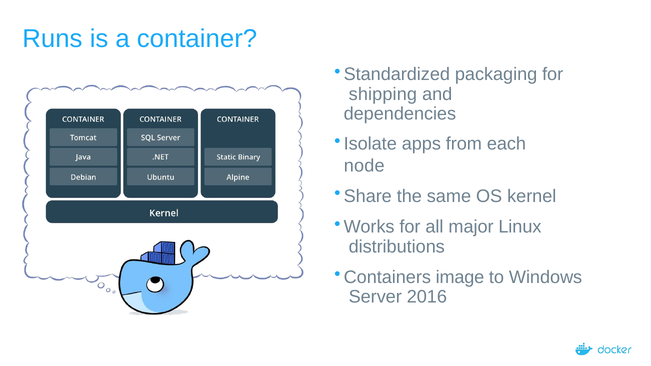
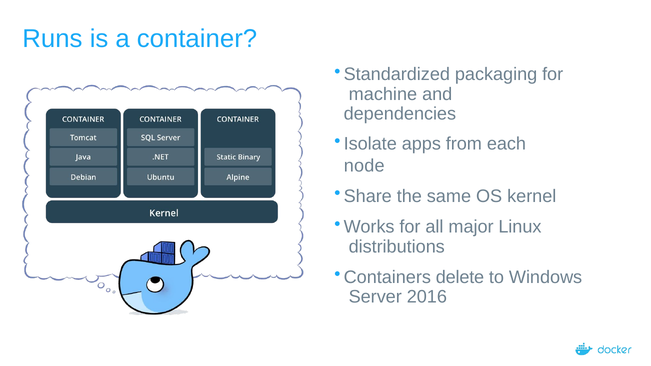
shipping: shipping -> machine
image: image -> delete
